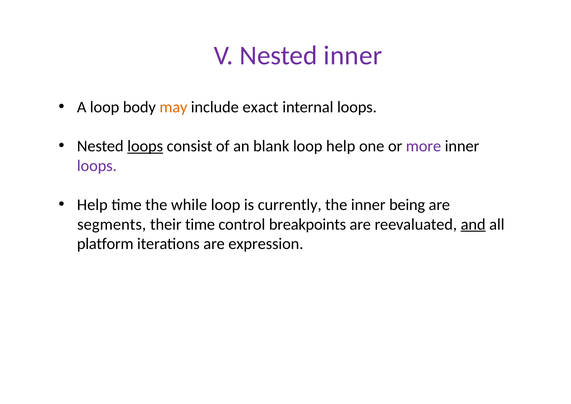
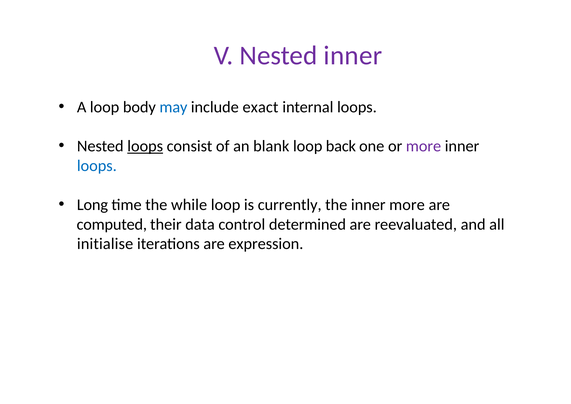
may colour: orange -> blue
loop help: help -> back
loops at (97, 166) colour: purple -> blue
Help at (92, 205): Help -> Long
inner being: being -> more
segments: segments -> computed
their time: time -> data
breakpoints: breakpoints -> determined
and underline: present -> none
platform: platform -> initialise
